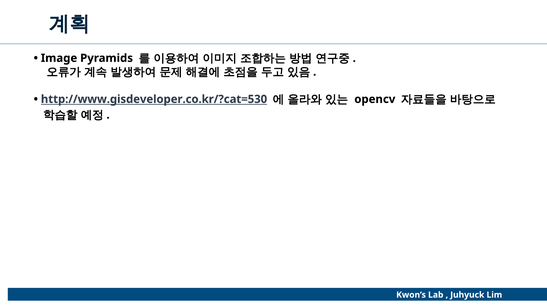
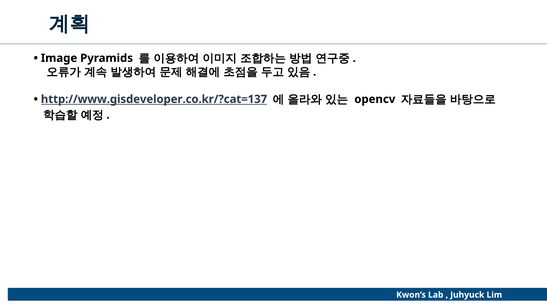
http://www.gisdeveloper.co.kr/?cat=530: http://www.gisdeveloper.co.kr/?cat=530 -> http://www.gisdeveloper.co.kr/?cat=137
